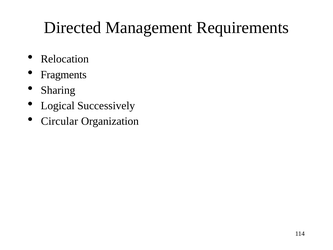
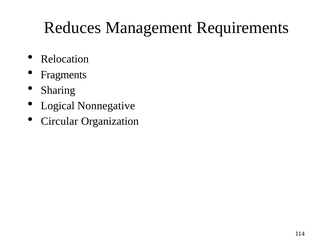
Directed: Directed -> Reduces
Successively: Successively -> Nonnegative
